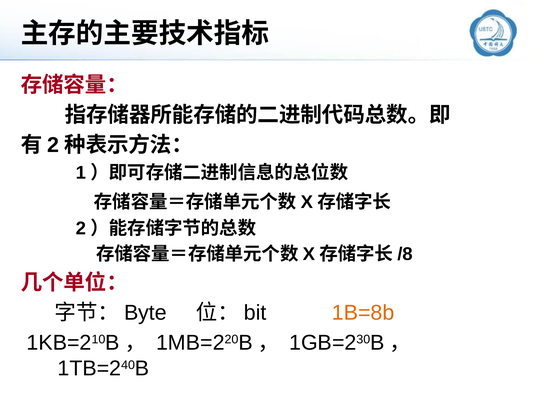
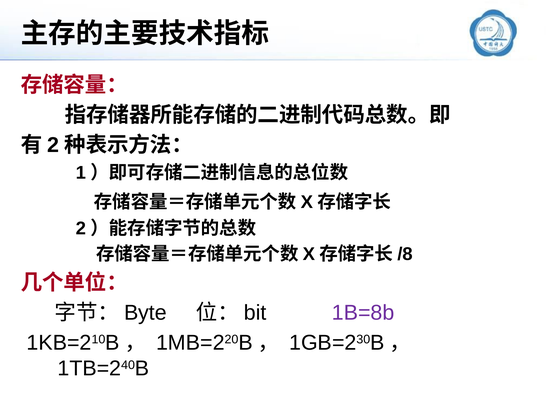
1B=8b colour: orange -> purple
